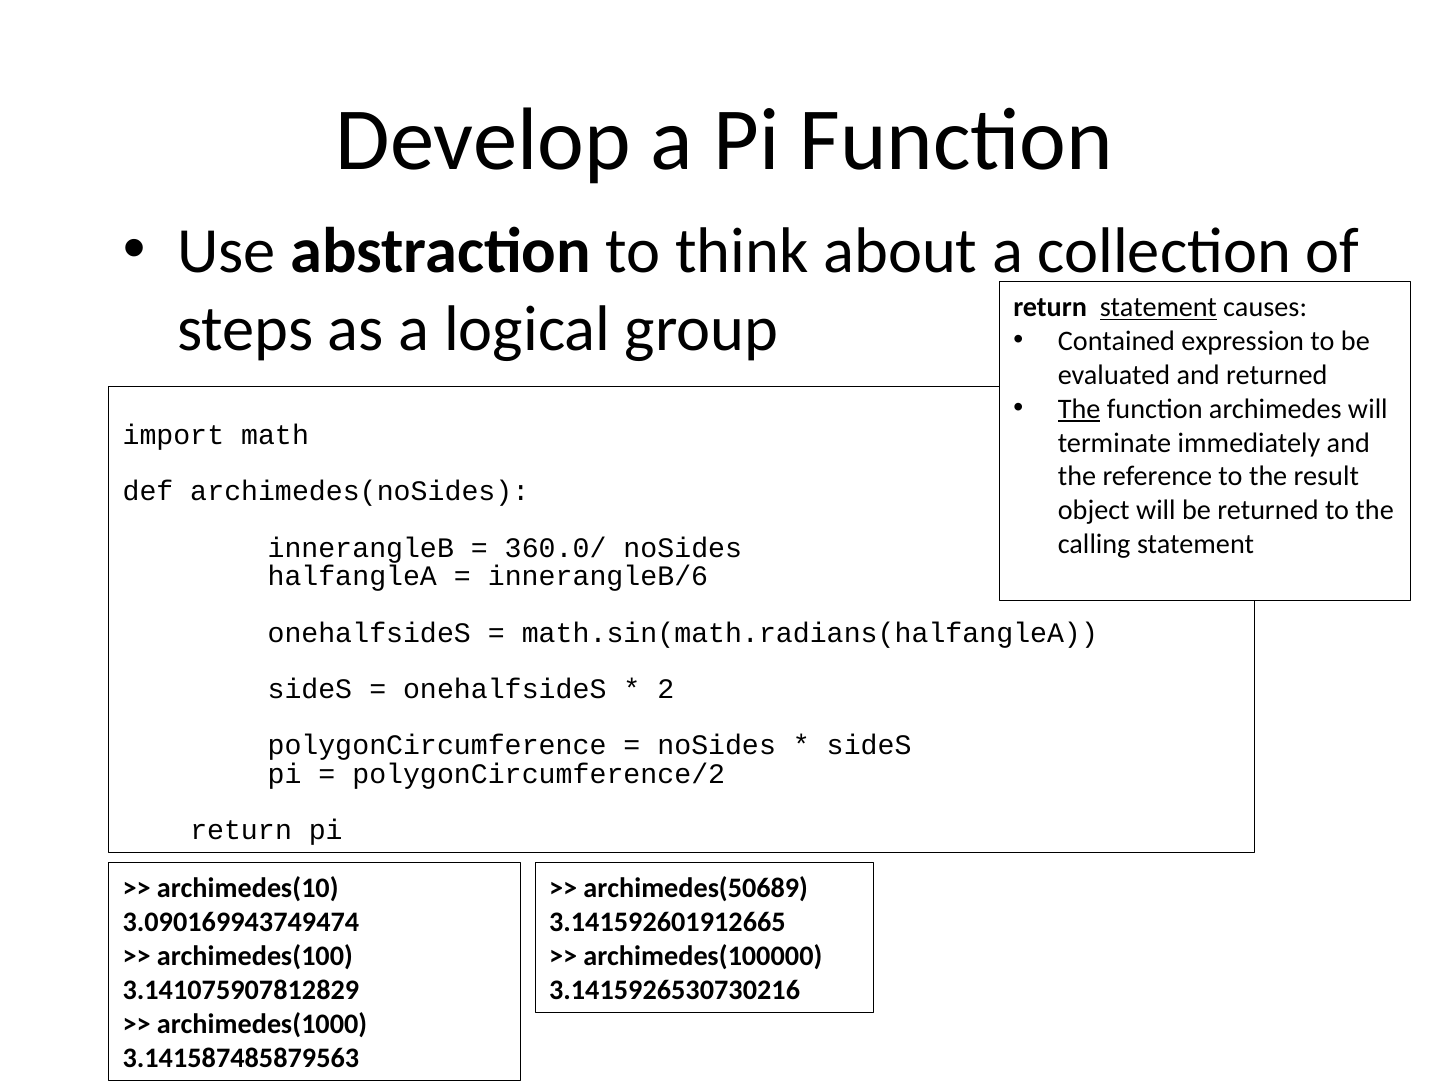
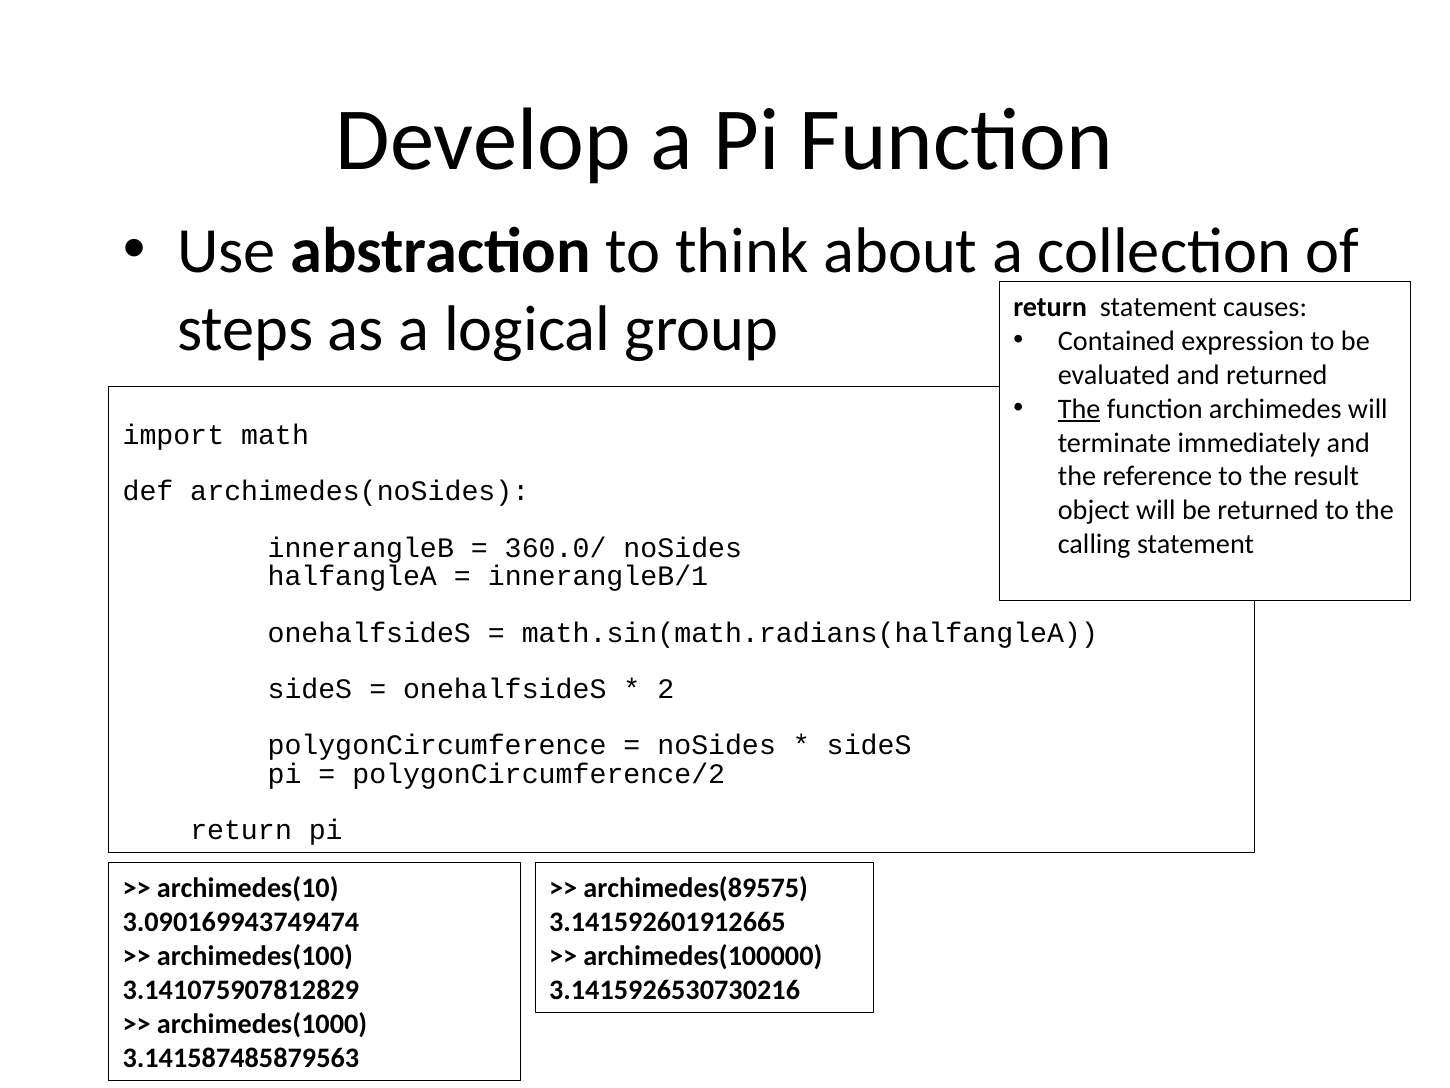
statement at (1158, 307) underline: present -> none
innerangleB/6: innerangleB/6 -> innerangleB/1
archimedes(50689: archimedes(50689 -> archimedes(89575
